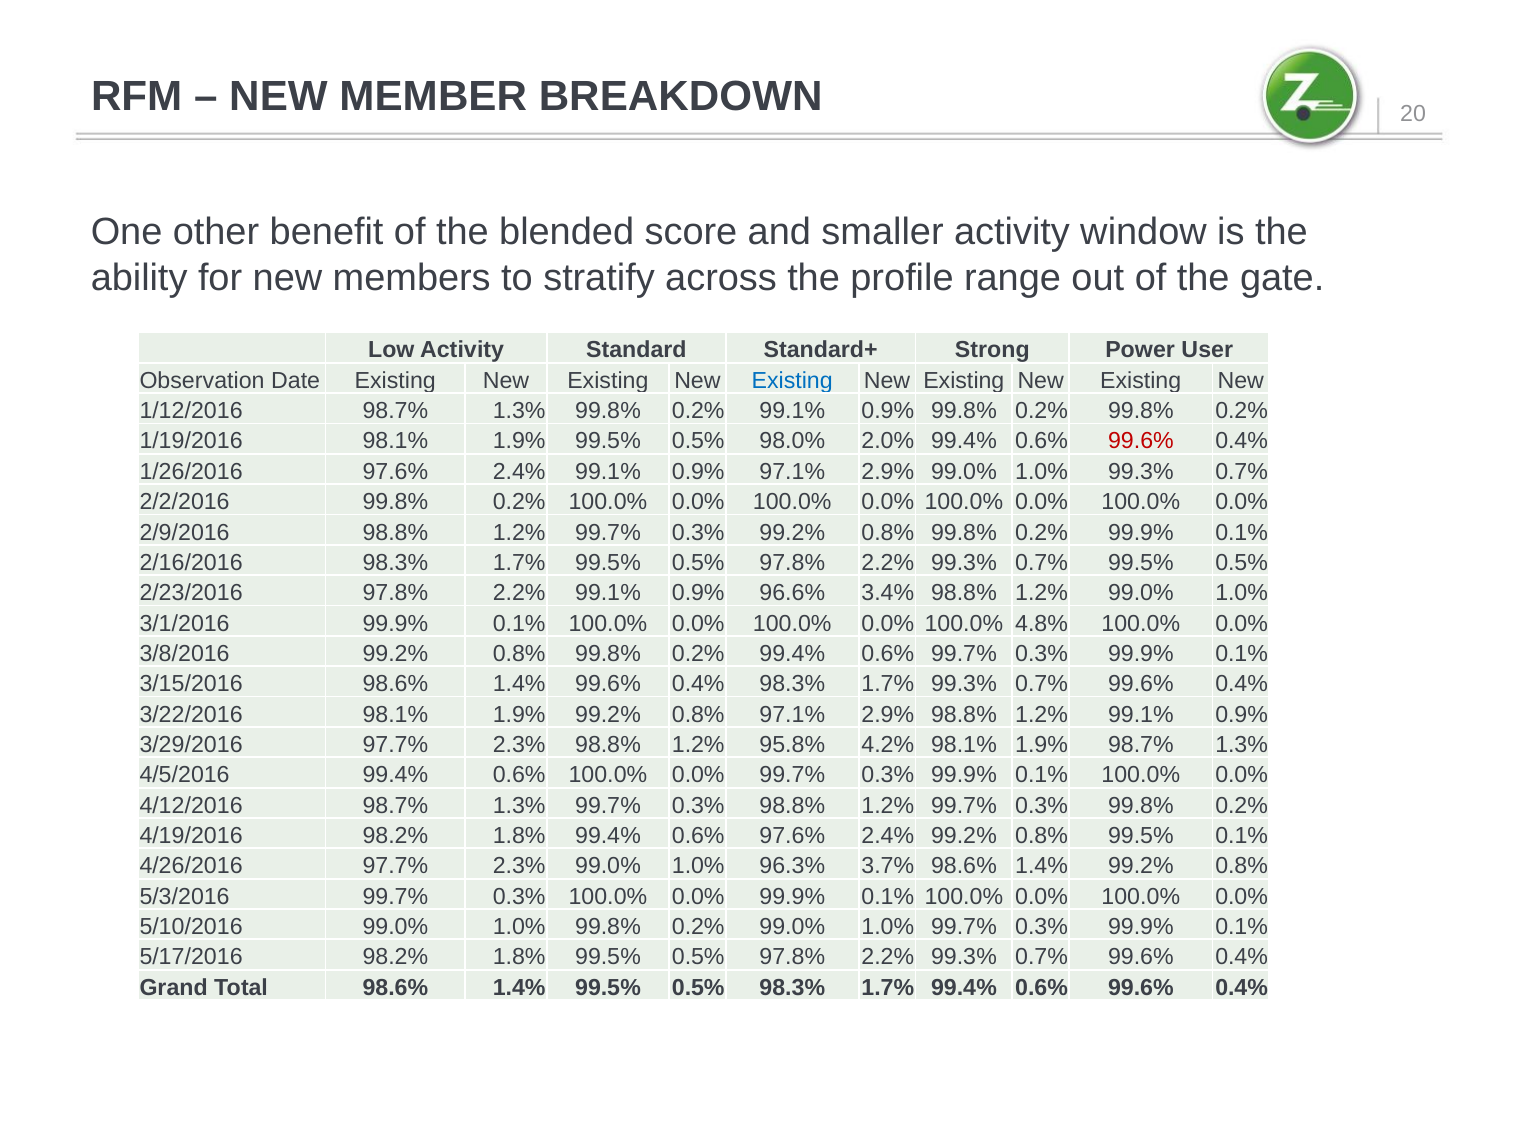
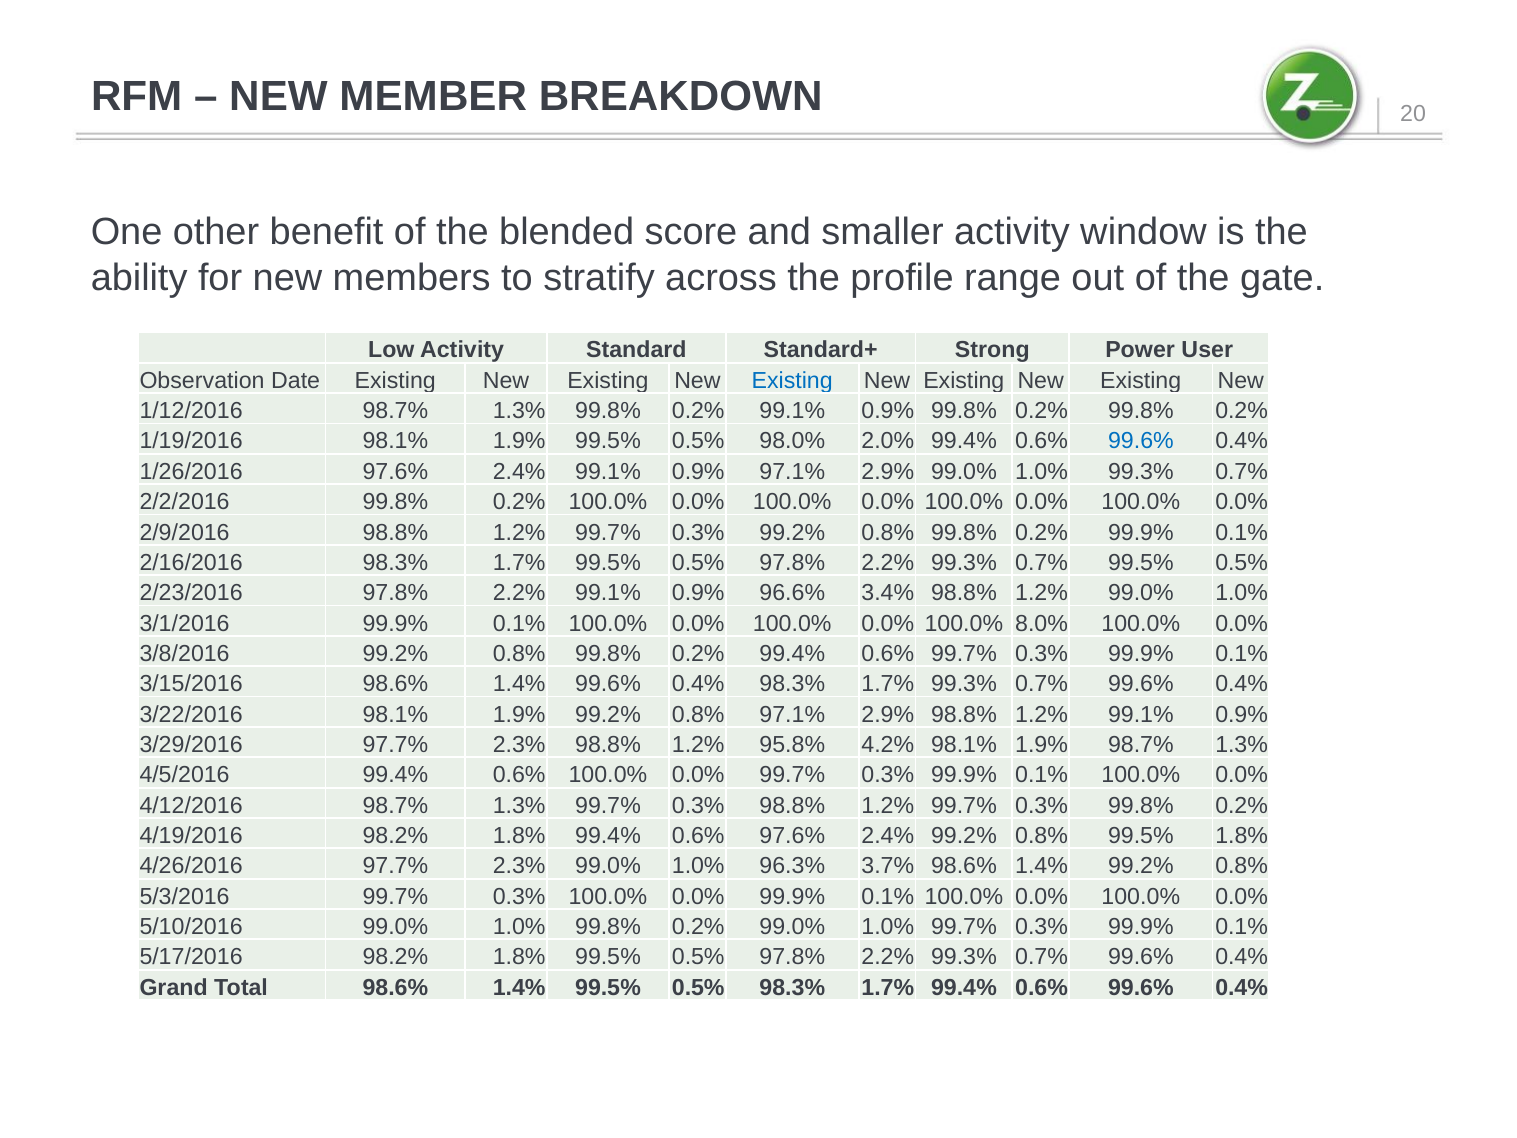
99.6% at (1141, 441) colour: red -> blue
4.8%: 4.8% -> 8.0%
99.5% 0.1%: 0.1% -> 1.8%
